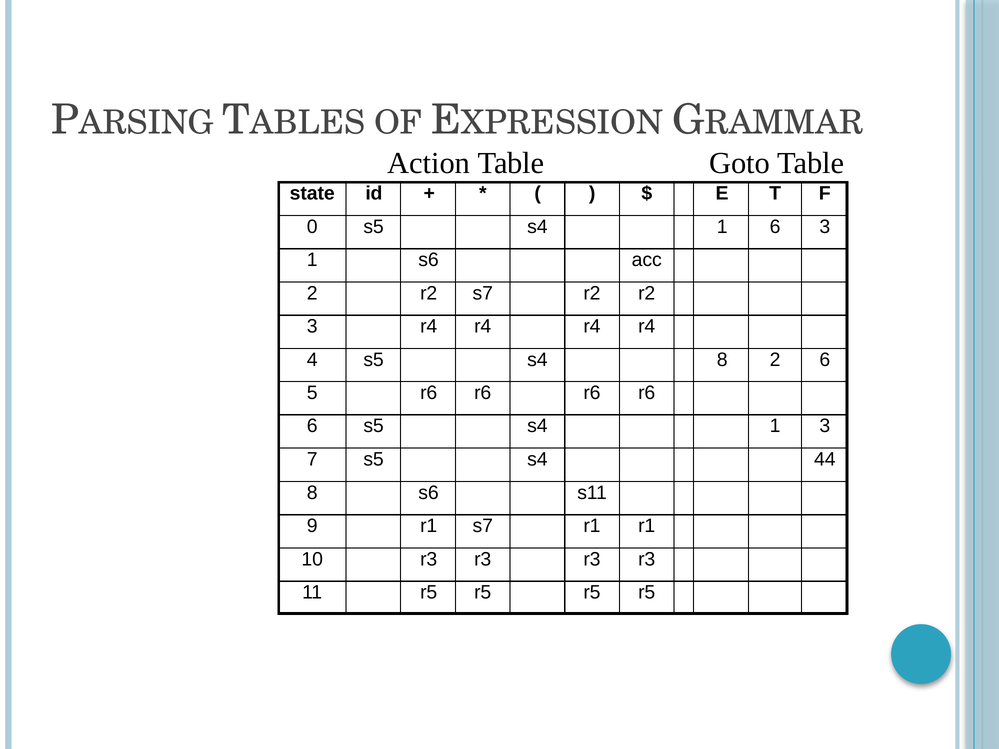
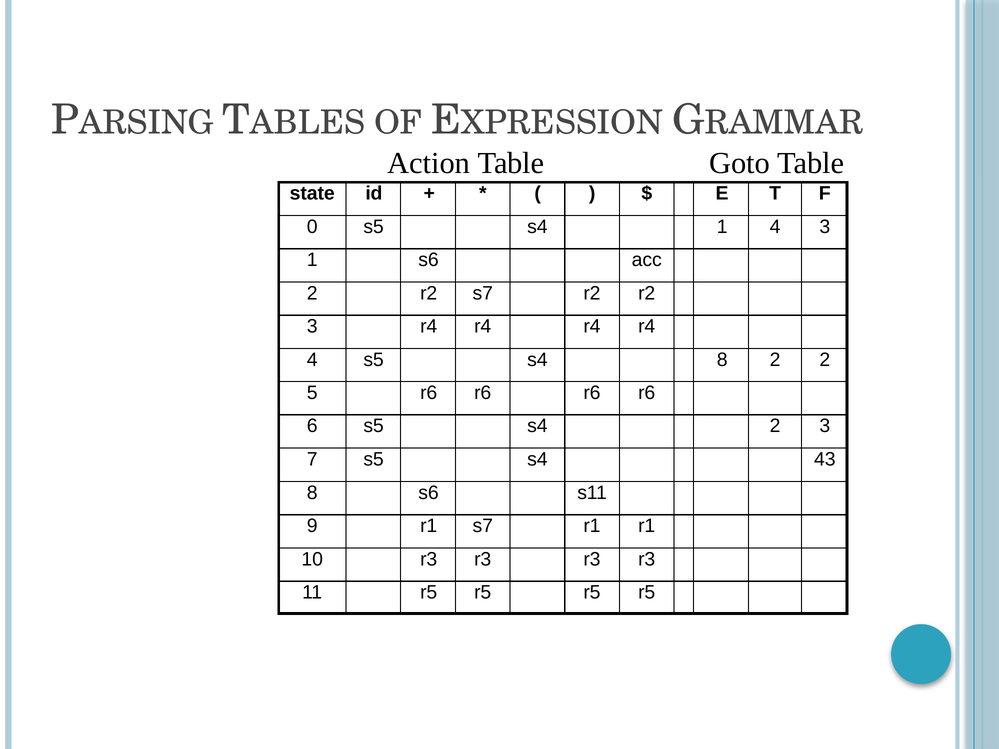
1 6: 6 -> 4
2 6: 6 -> 2
6 s5 s4 1: 1 -> 2
44: 44 -> 43
